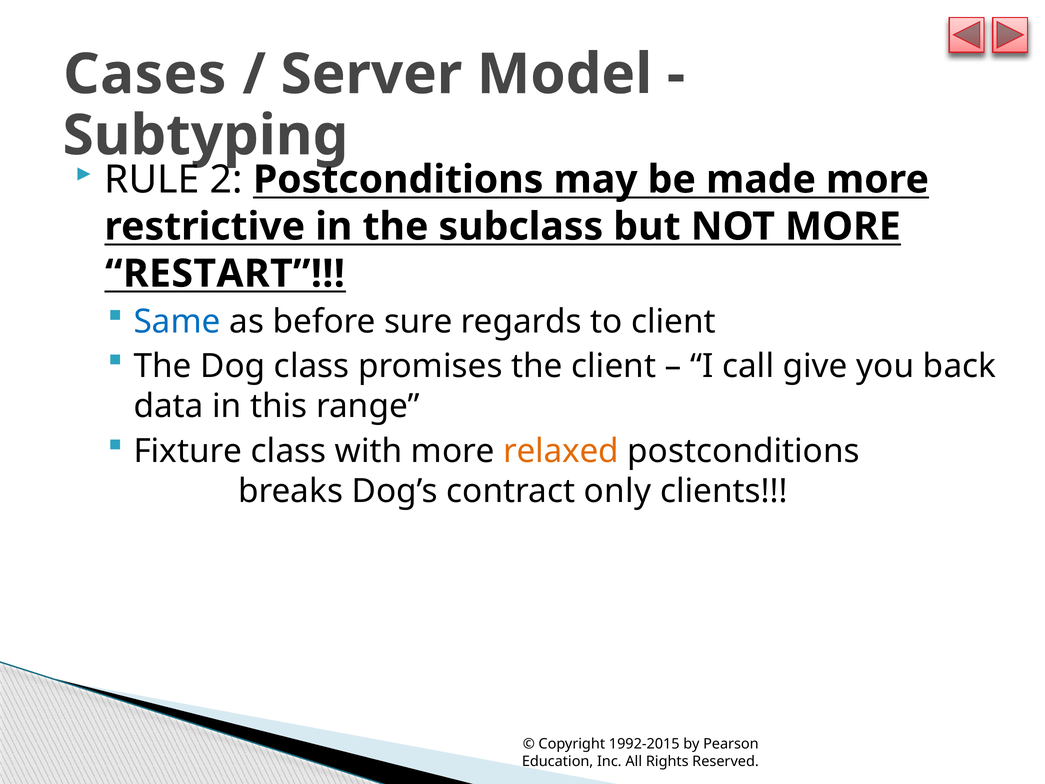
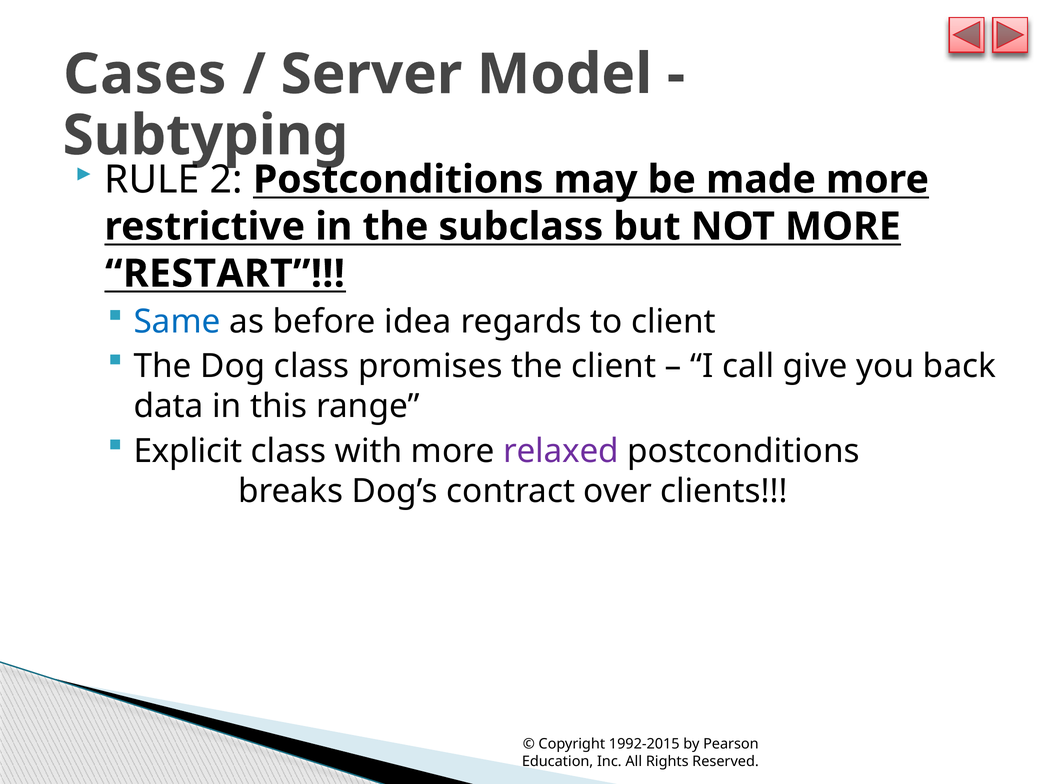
sure: sure -> idea
Fixture: Fixture -> Explicit
relaxed colour: orange -> purple
only: only -> over
